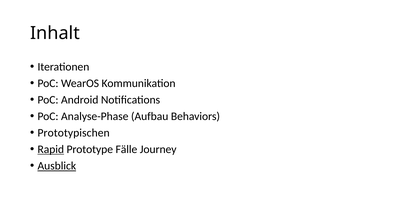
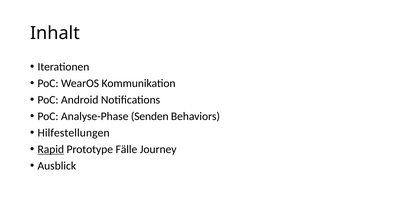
Aufbau: Aufbau -> Senden
Prototypischen: Prototypischen -> Hilfestellungen
Ausblick underline: present -> none
